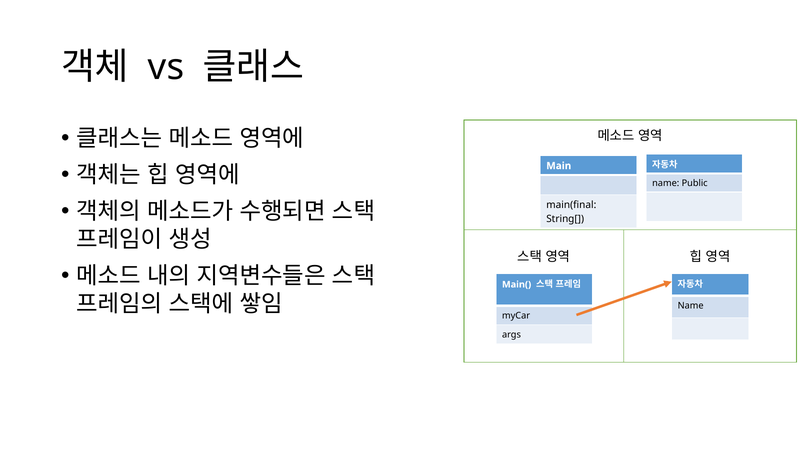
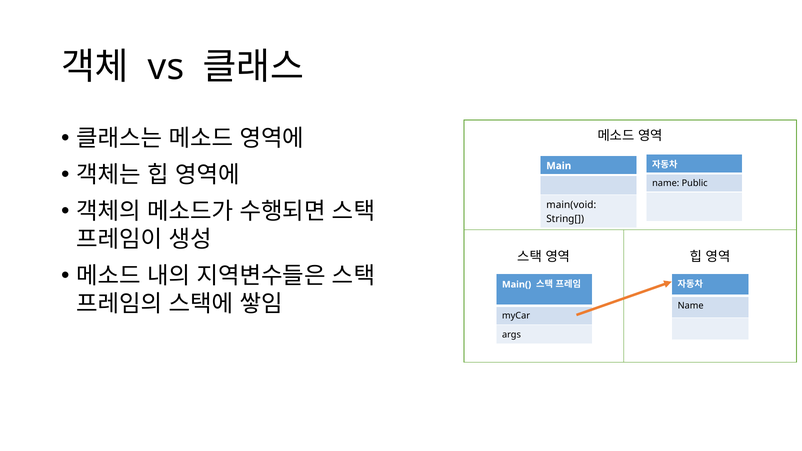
main(final: main(final -> main(void
